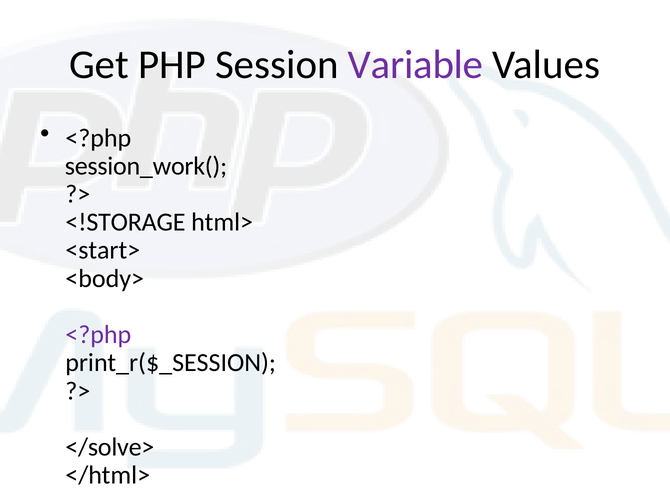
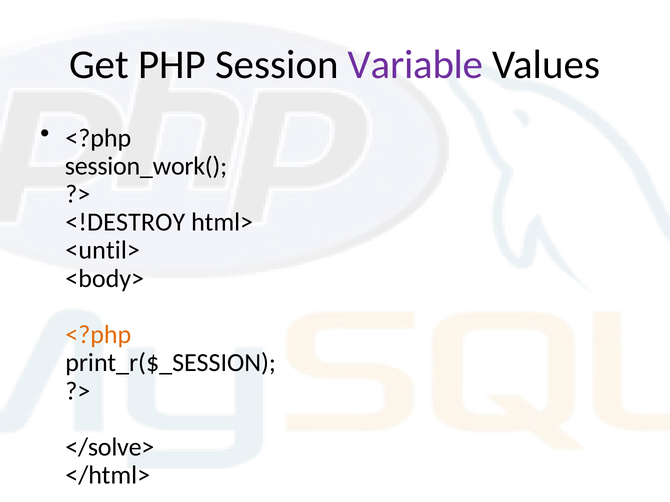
<!STORAGE: <!STORAGE -> <!DESTROY
<start>: <start> -> <until>
<?php at (98, 335) colour: purple -> orange
